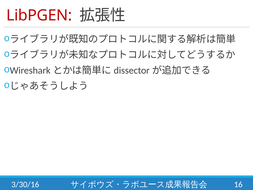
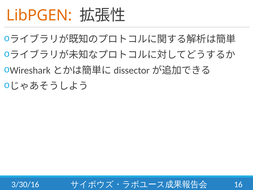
LibPGEN colour: red -> orange
